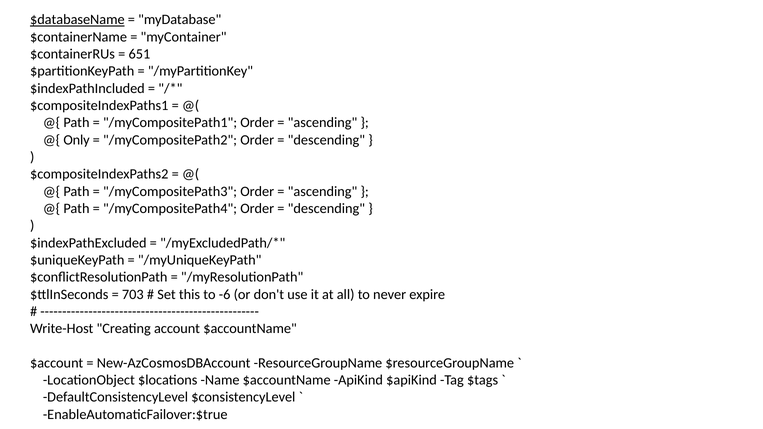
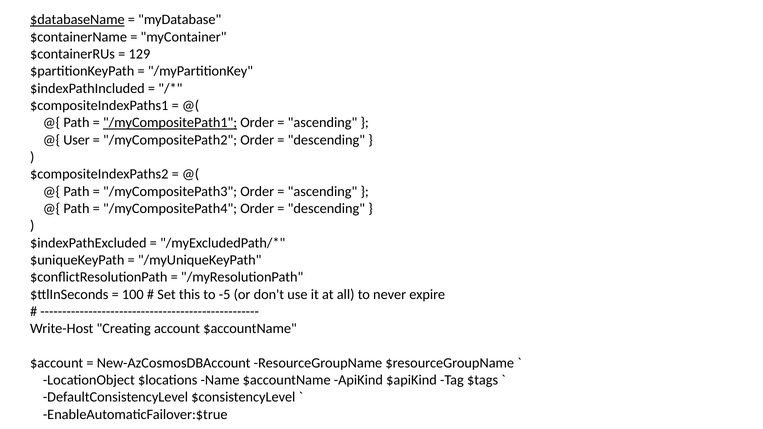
651: 651 -> 129
/myCompositePath1 underline: none -> present
Only: Only -> User
703: 703 -> 100
-6: -6 -> -5
